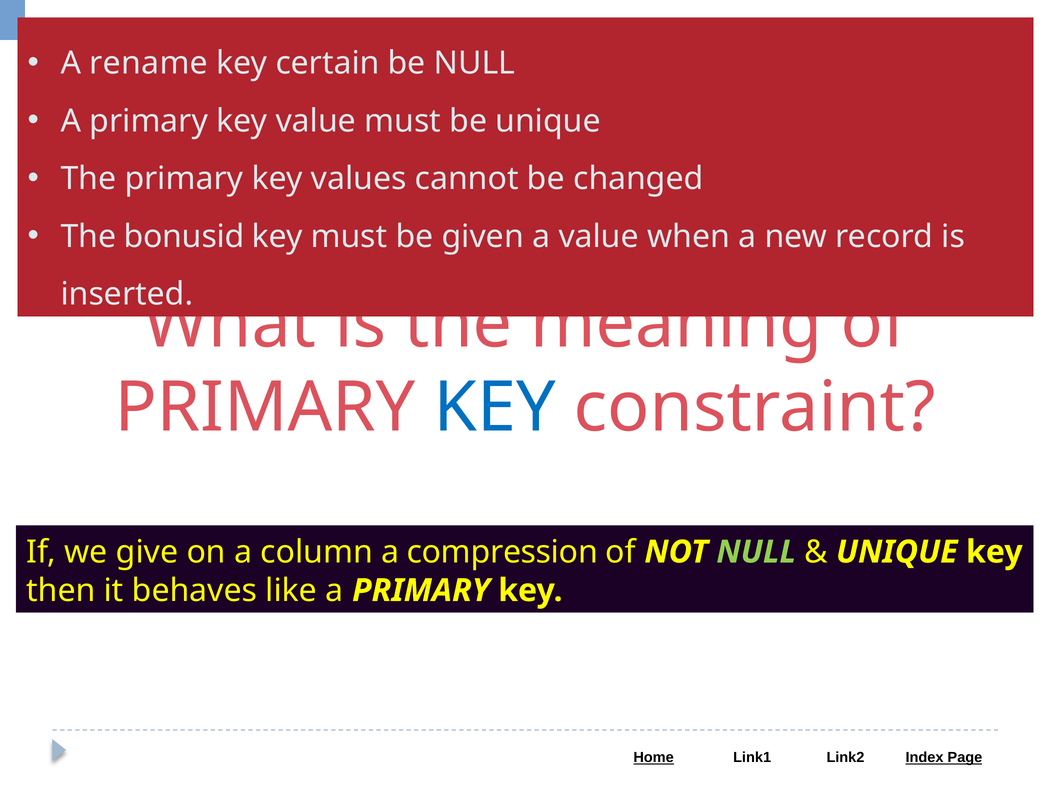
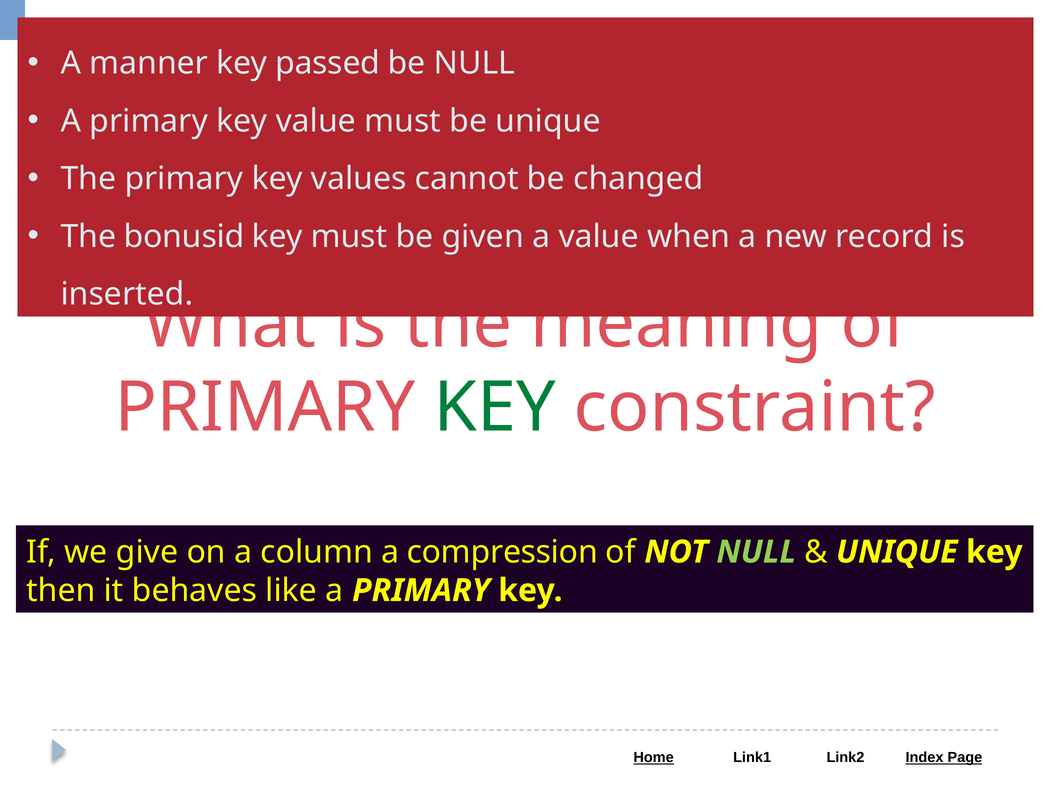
rename: rename -> manner
certain: certain -> passed
KEY at (495, 408) colour: blue -> green
